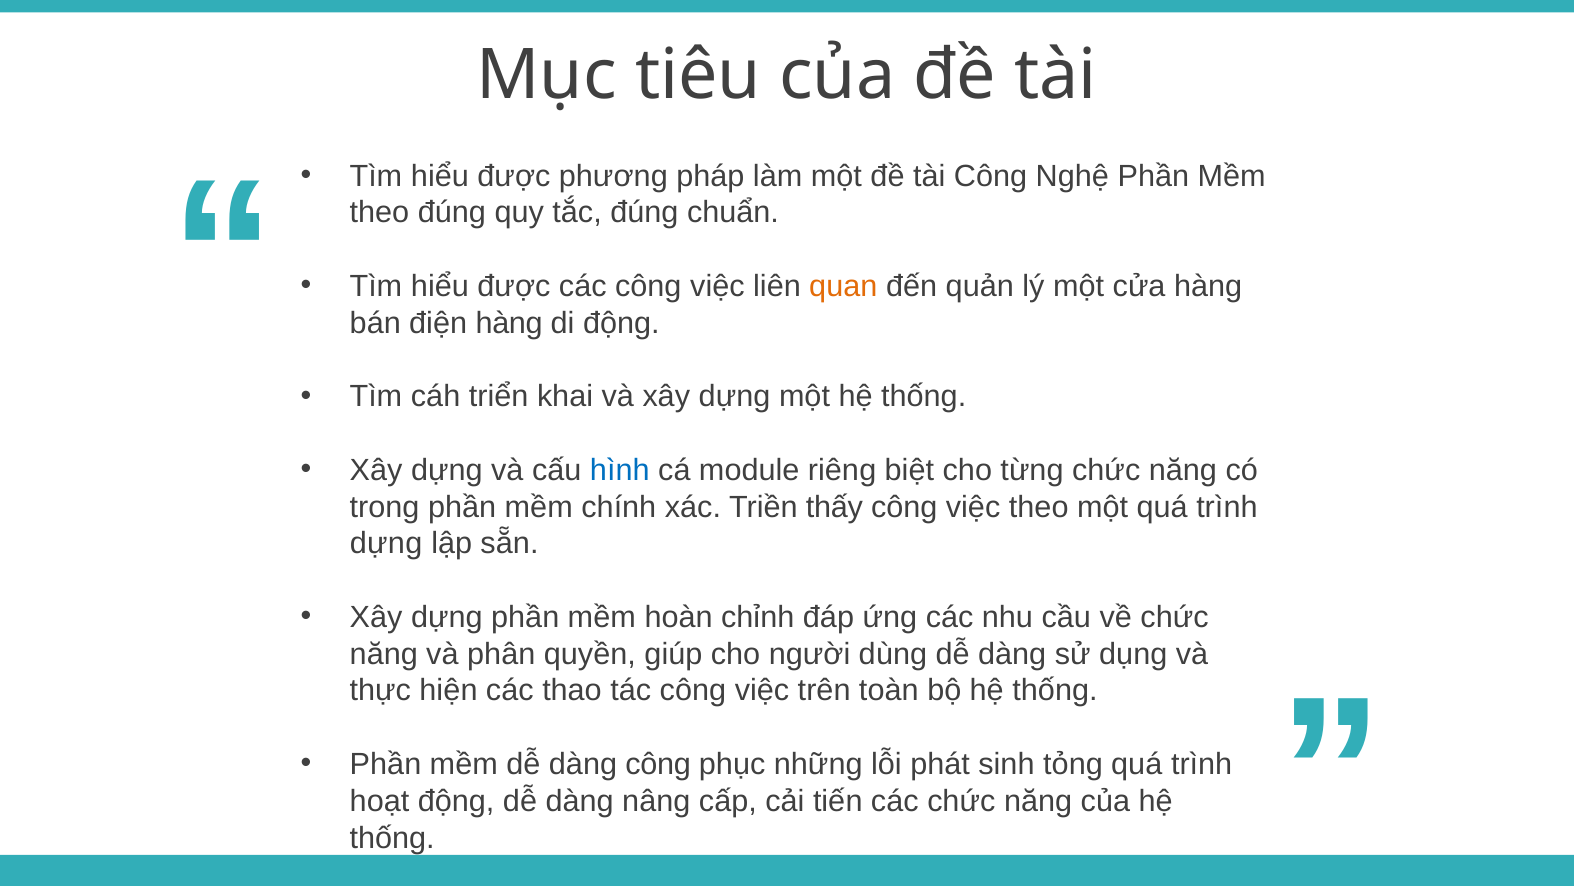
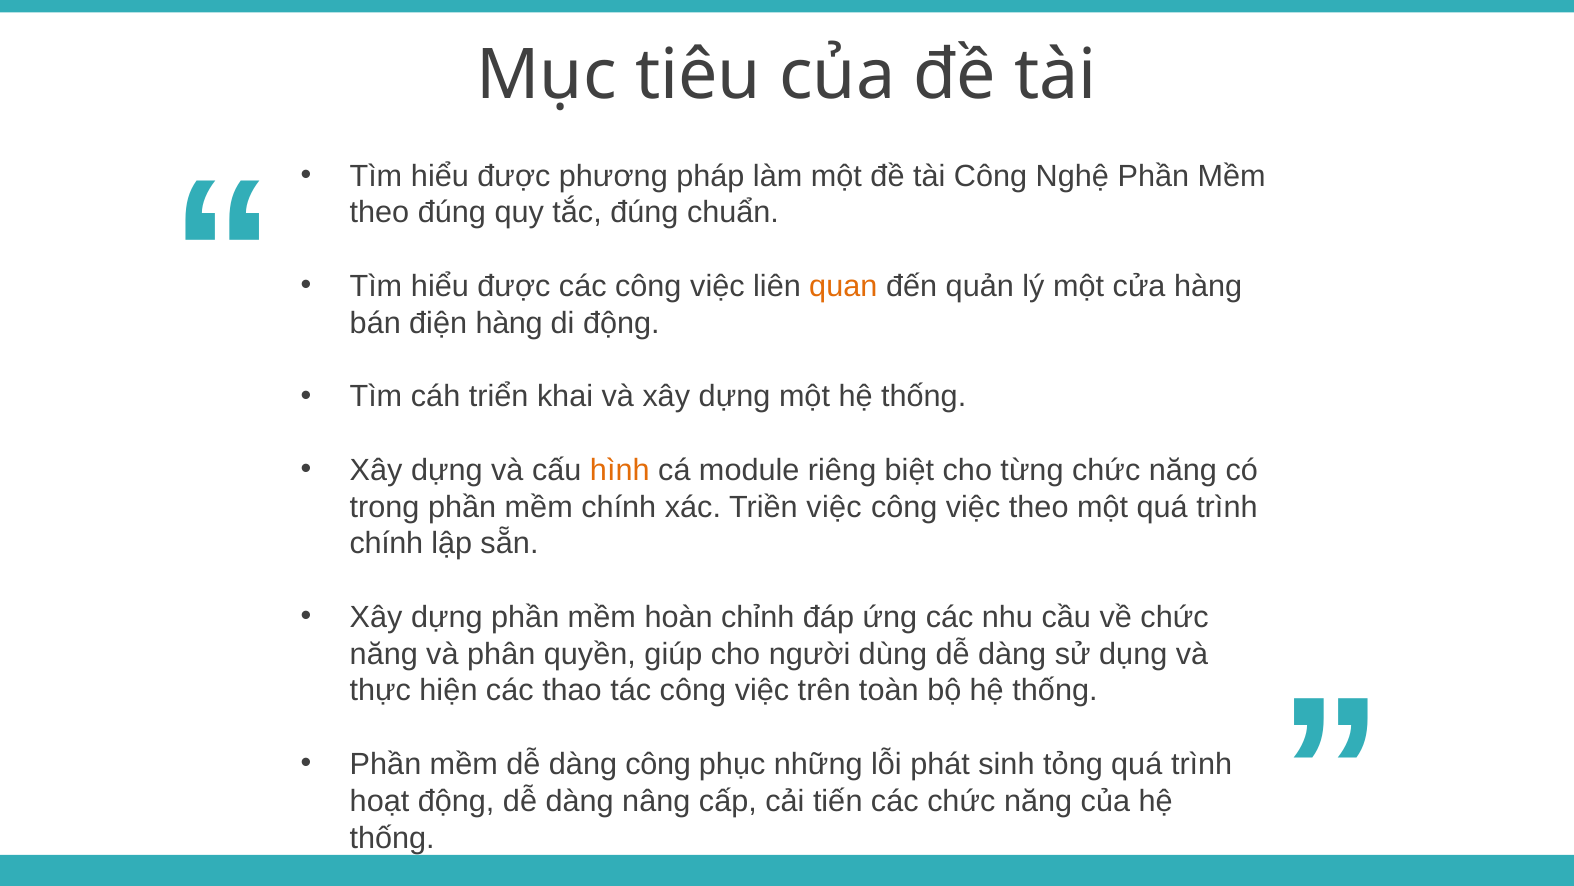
hình colour: blue -> orange
Triền thấy: thấy -> việc
dựng at (386, 543): dựng -> chính
